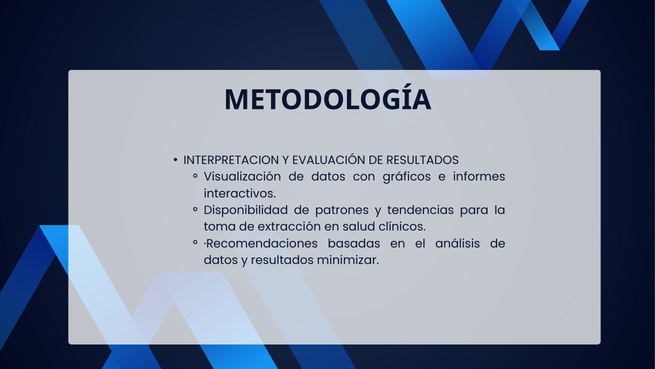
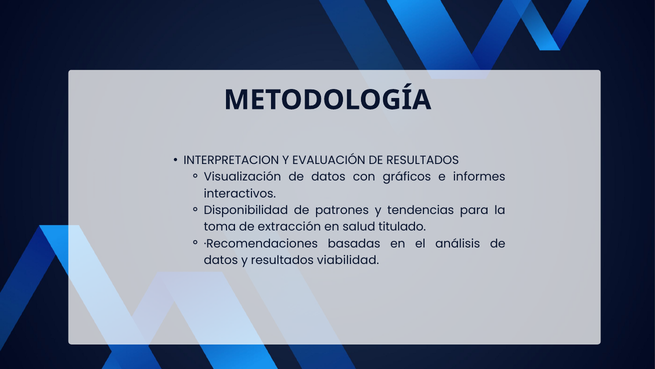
clínicos: clínicos -> titulado
minimizar: minimizar -> viabilidad
